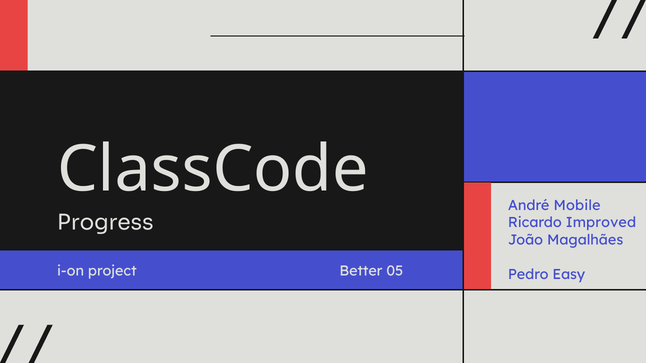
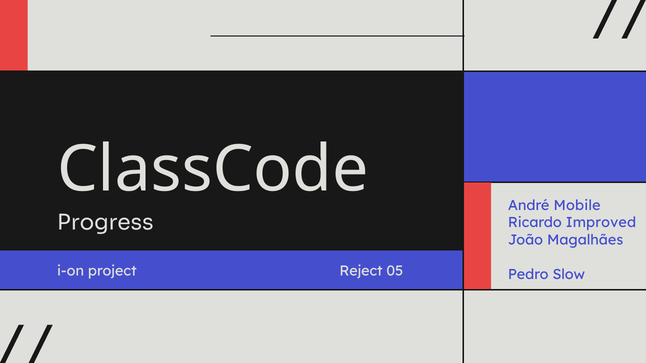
Better: Better -> Reject
Easy: Easy -> Slow
